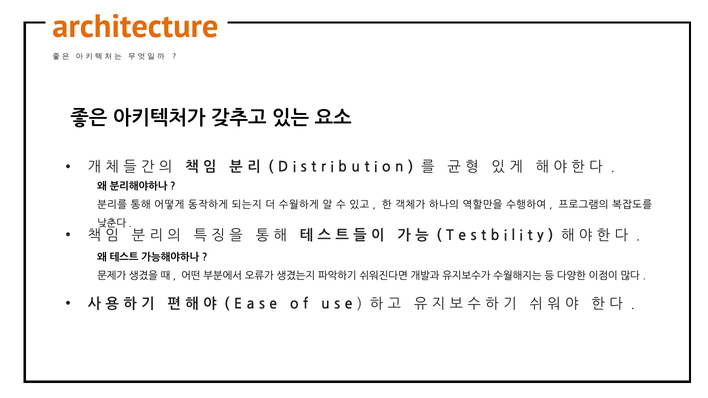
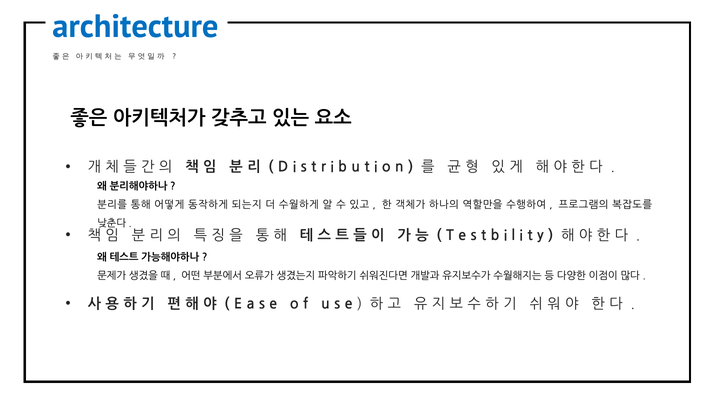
architecture colour: orange -> blue
